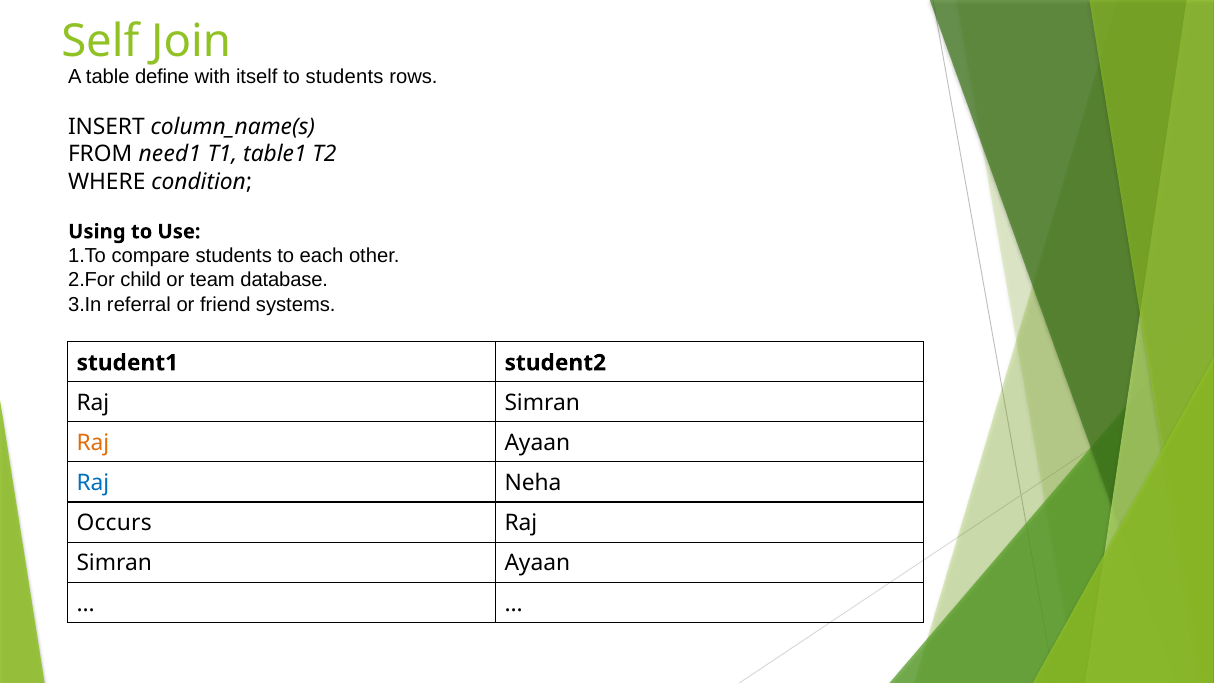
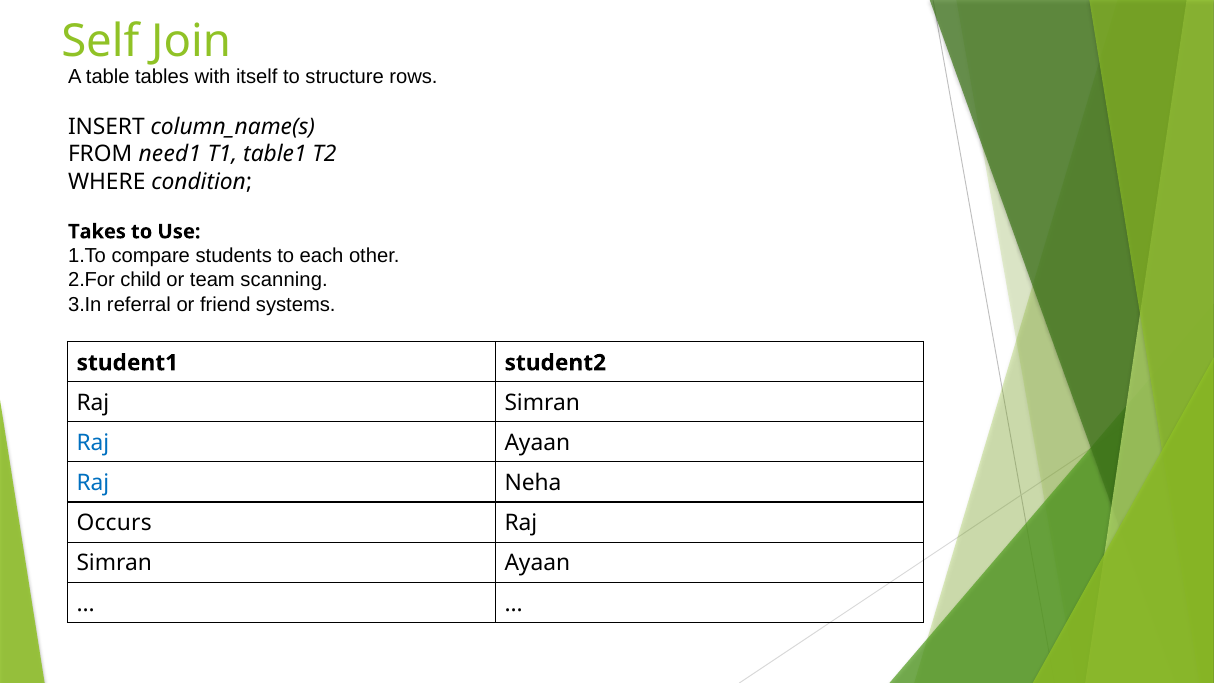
define: define -> tables
to students: students -> structure
Using: Using -> Takes
database: database -> scanning
Raj at (93, 443) colour: orange -> blue
